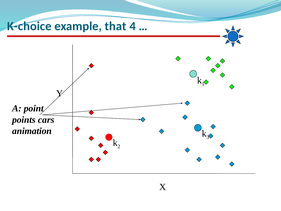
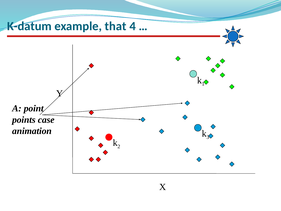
K-choice: K-choice -> K-datum
cars: cars -> case
